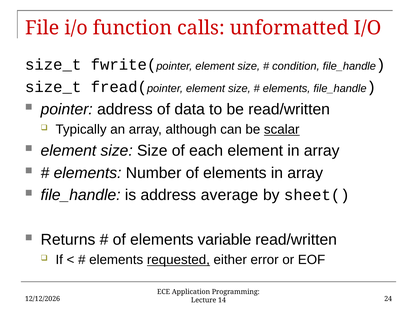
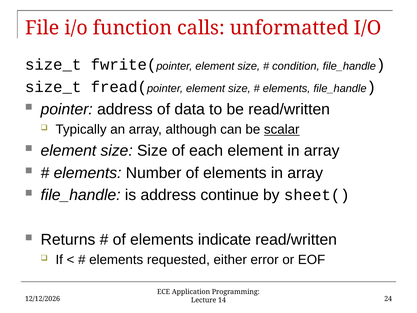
average: average -> continue
variable: variable -> indicate
requested underline: present -> none
